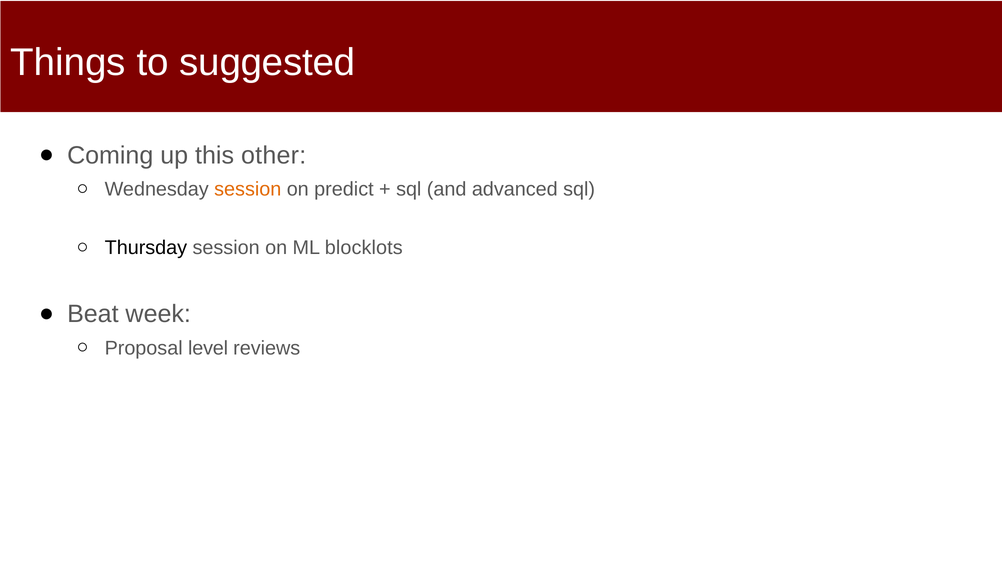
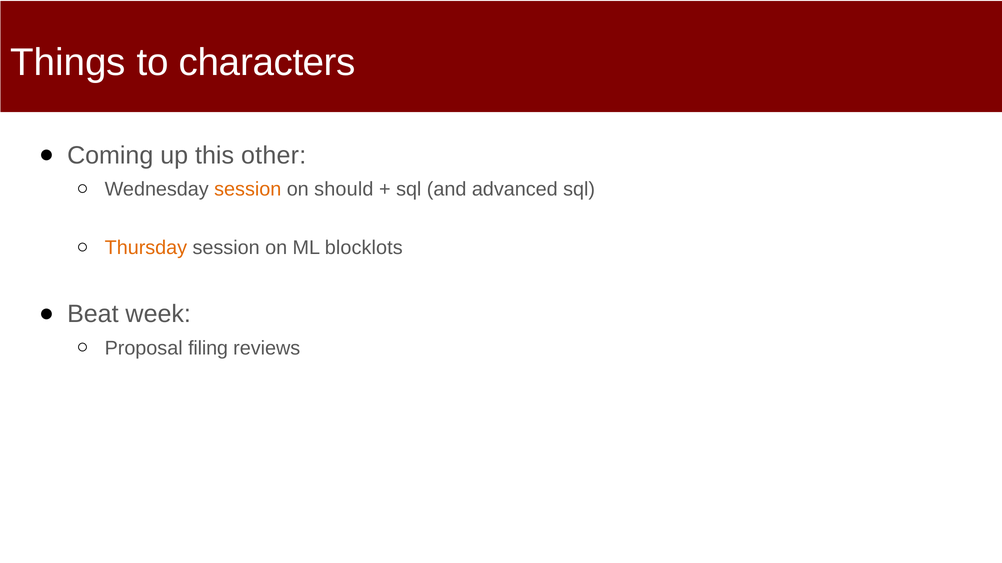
suggested: suggested -> characters
predict: predict -> should
Thursday colour: black -> orange
level: level -> filing
